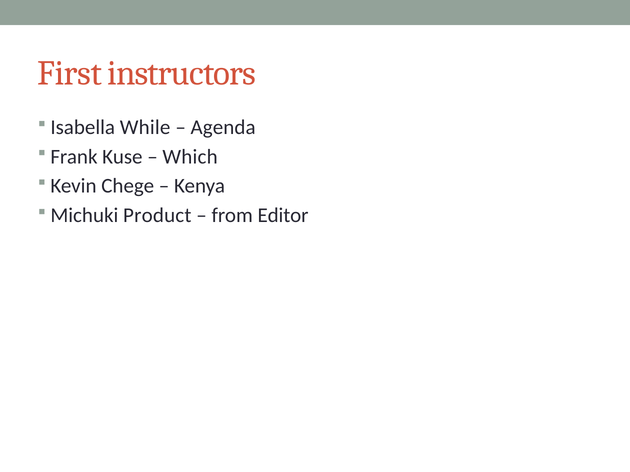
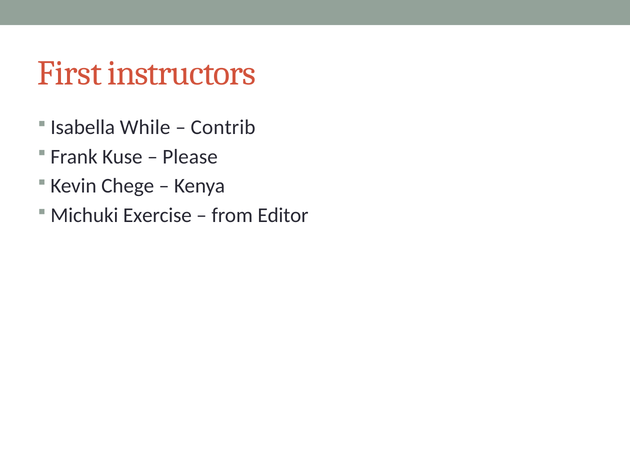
Agenda: Agenda -> Contrib
Which: Which -> Please
Product: Product -> Exercise
